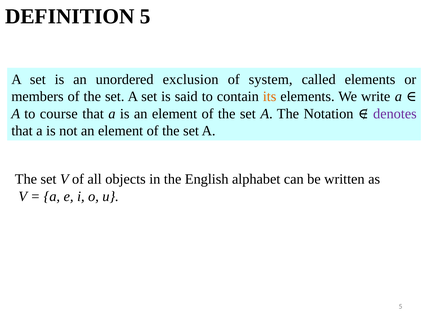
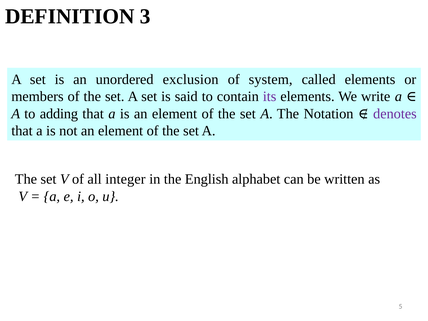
DEFINITION 5: 5 -> 3
its colour: orange -> purple
course: course -> adding
objects: objects -> integer
